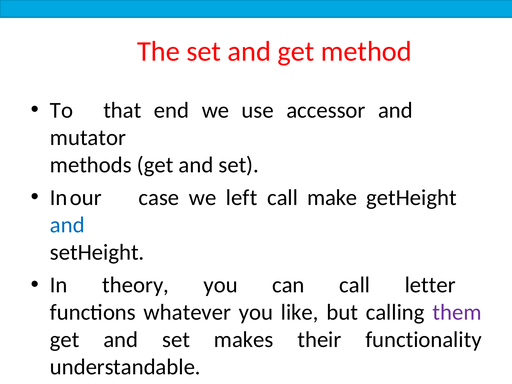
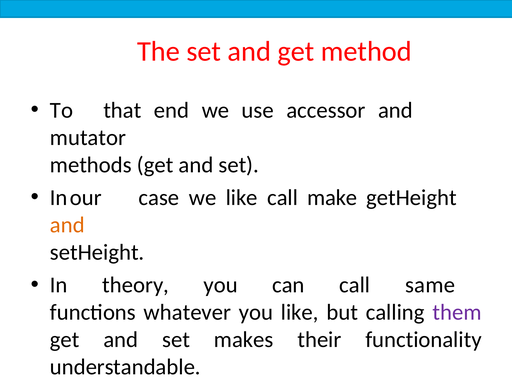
we left: left -> like
and at (67, 225) colour: blue -> orange
letter: letter -> same
